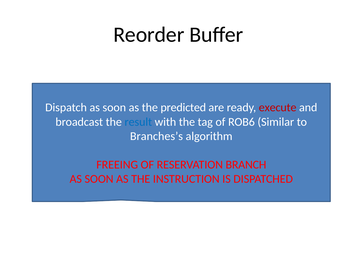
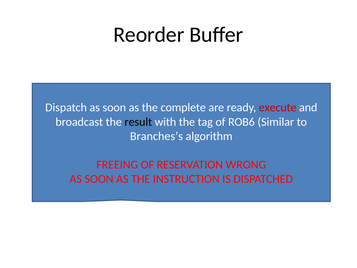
predicted: predicted -> complete
result colour: blue -> black
BRANCH: BRANCH -> WRONG
